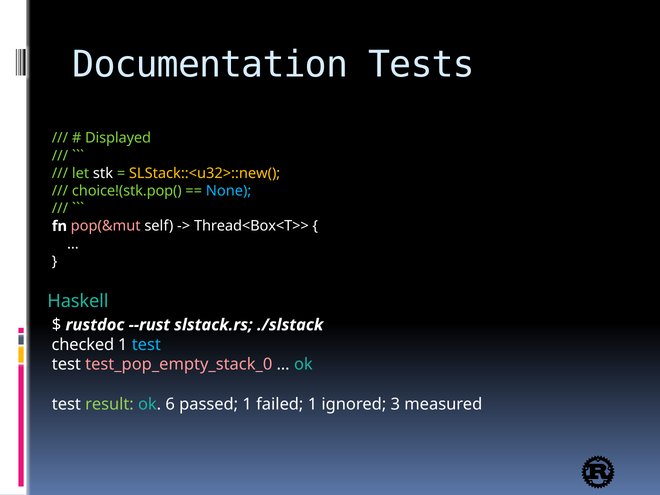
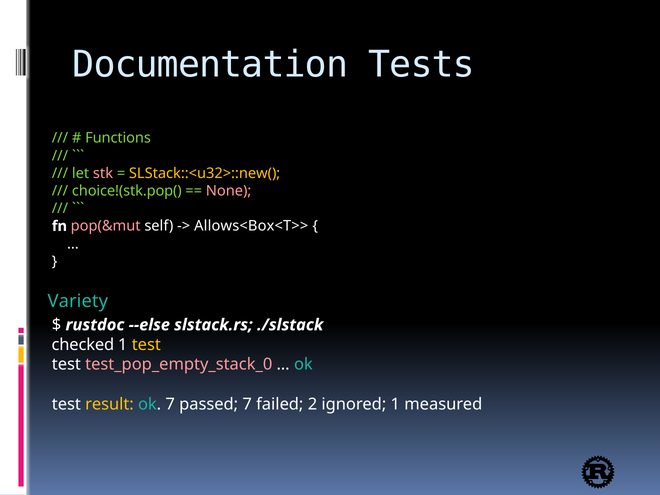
Displayed: Displayed -> Functions
stk colour: white -> pink
None colour: light blue -> pink
Thread<Box<T>>: Thread<Box<T>> -> Allows<Box<T>>
Haskell: Haskell -> Variety
--rust: --rust -> --else
test at (146, 345) colour: light blue -> yellow
result colour: light green -> yellow
ok 6: 6 -> 7
passed 1: 1 -> 7
failed 1: 1 -> 2
ignored 3: 3 -> 1
